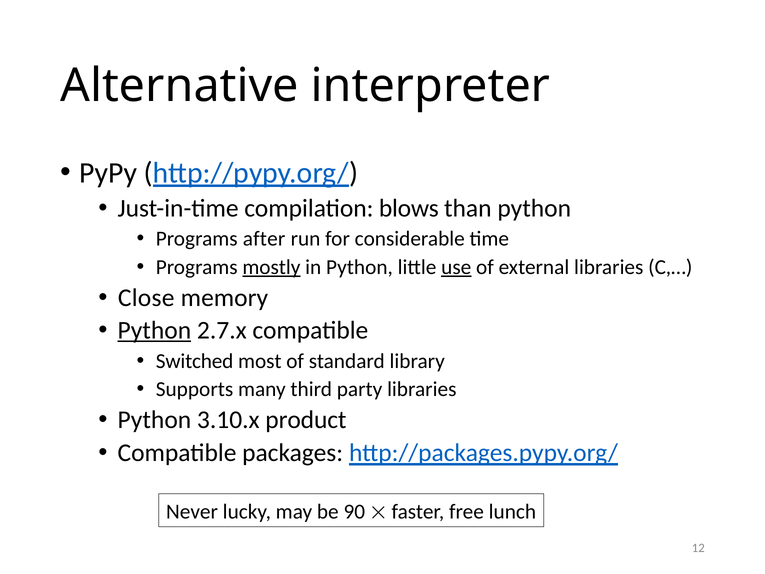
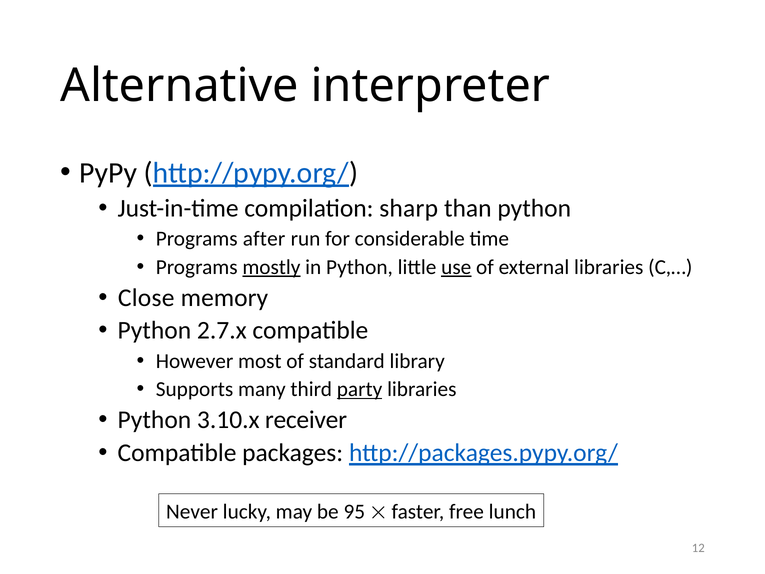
blows: blows -> sharp
Python at (154, 330) underline: present -> none
Switched: Switched -> However
party underline: none -> present
product: product -> receiver
90: 90 -> 95
